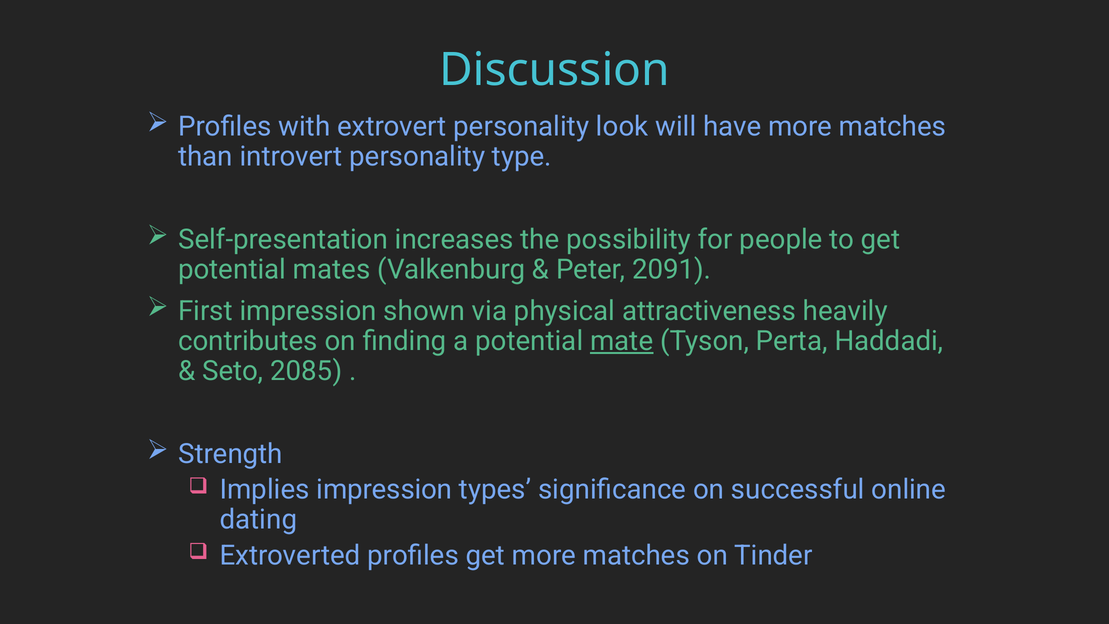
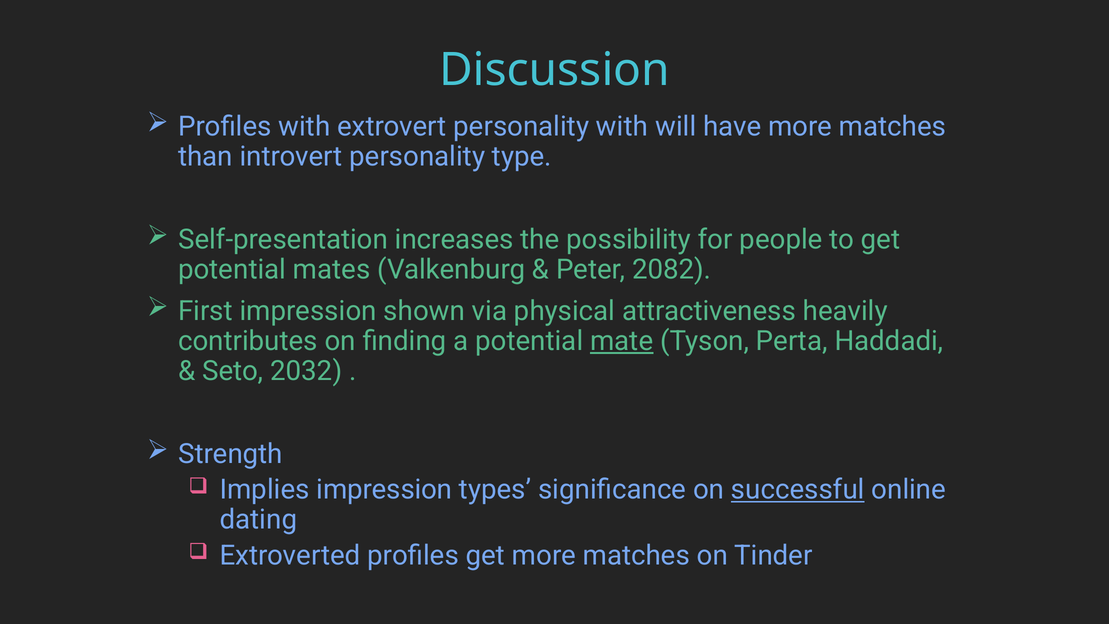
personality look: look -> with
2091: 2091 -> 2082
2085: 2085 -> 2032
successful underline: none -> present
